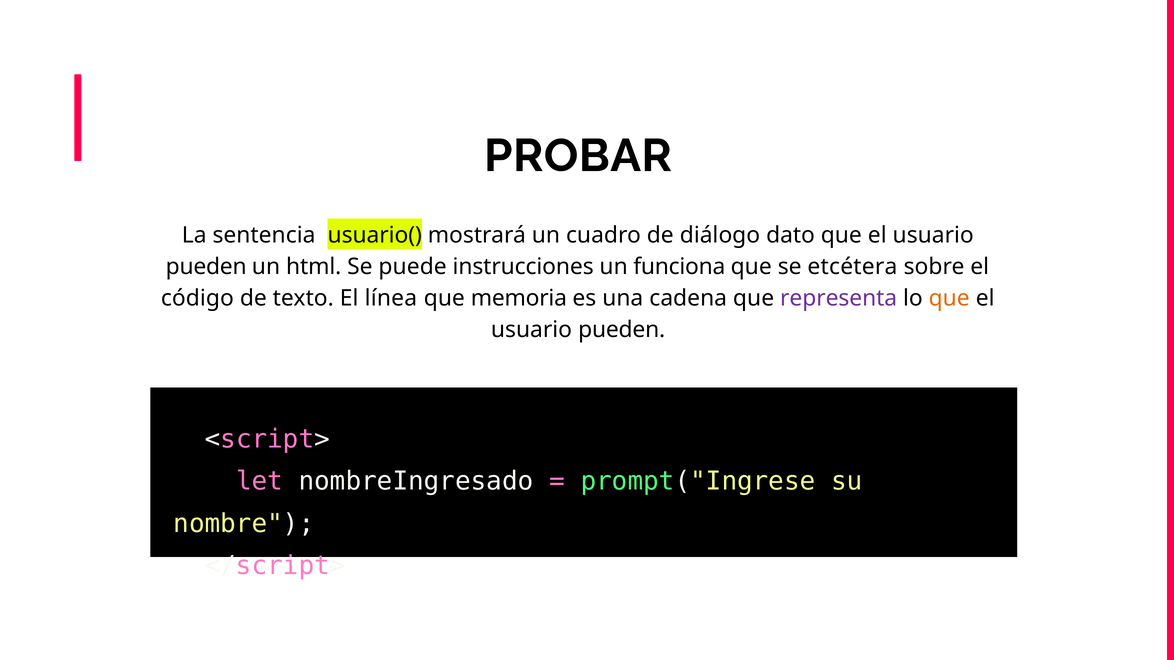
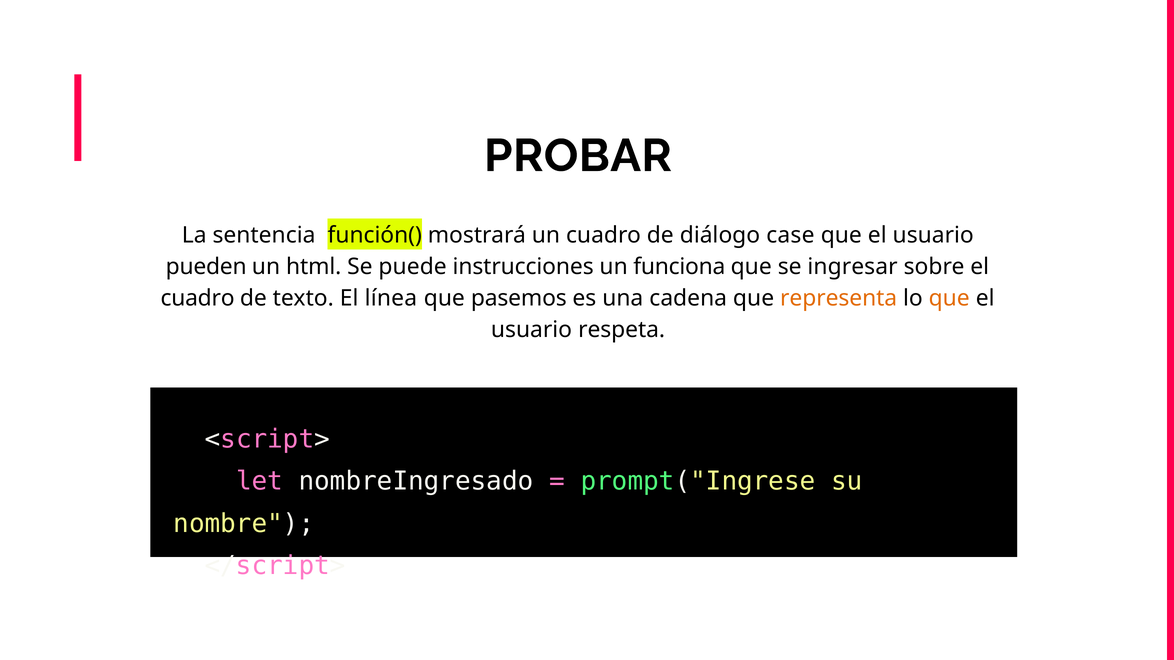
usuario(: usuario( -> función(
dato: dato -> case
etcétera: etcétera -> ingresar
código at (197, 298): código -> cuadro
memoria: memoria -> pasemos
representa colour: purple -> orange
pueden at (622, 330): pueden -> respeta
